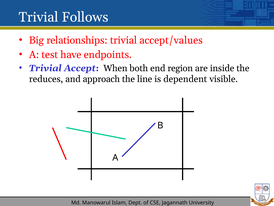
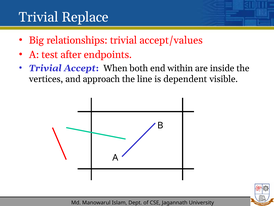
Follows: Follows -> Replace
have: have -> after
region: region -> within
reduces: reduces -> vertices
